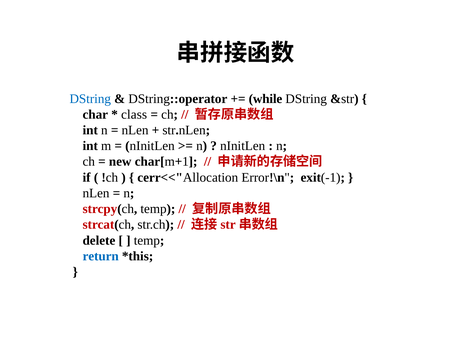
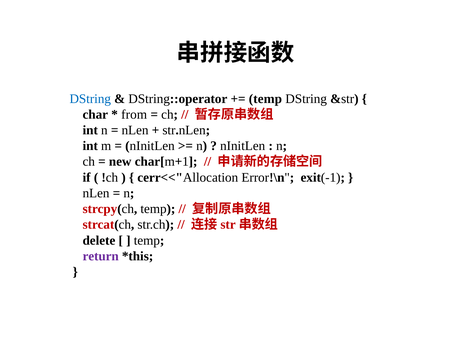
while at (266, 98): while -> temp
class: class -> from
return colour: blue -> purple
